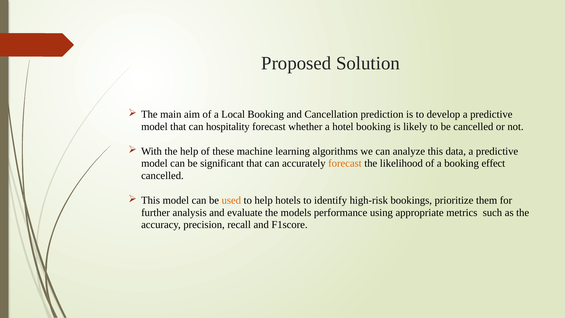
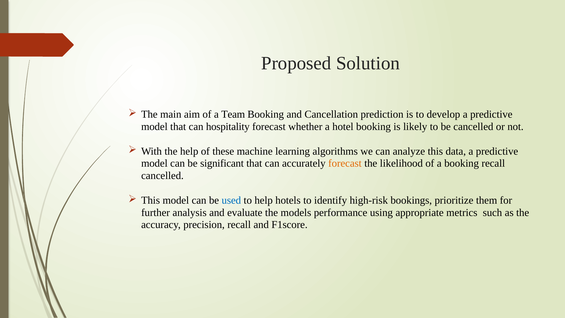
Local: Local -> Team
booking effect: effect -> recall
used colour: orange -> blue
